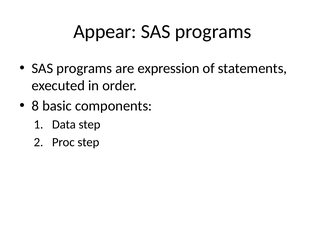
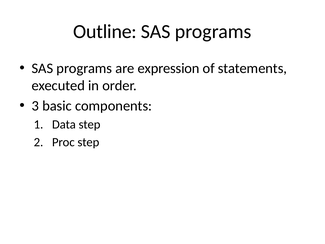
Appear: Appear -> Outline
8: 8 -> 3
